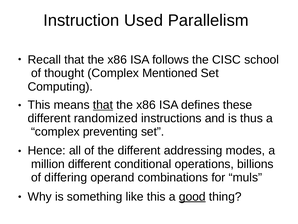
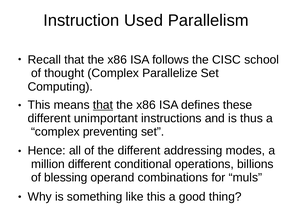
Mentioned: Mentioned -> Parallelize
randomized: randomized -> unimportant
differing: differing -> blessing
good underline: present -> none
